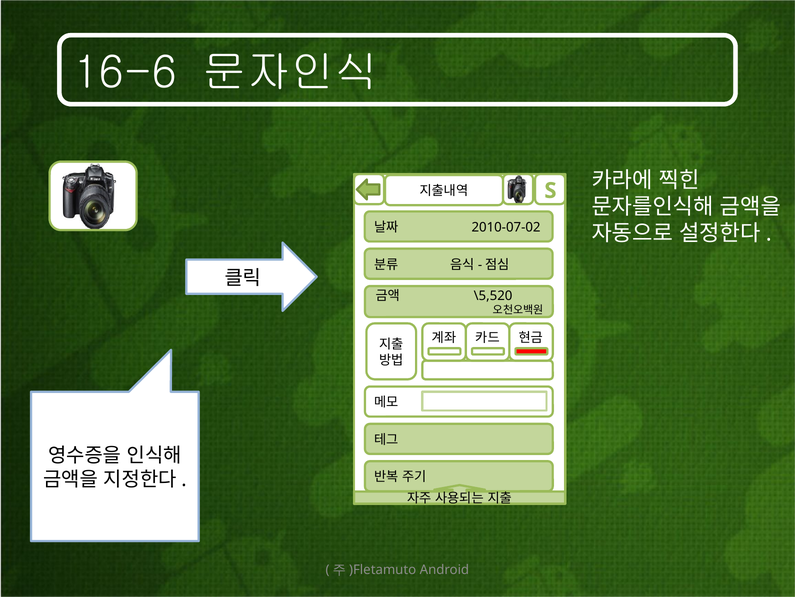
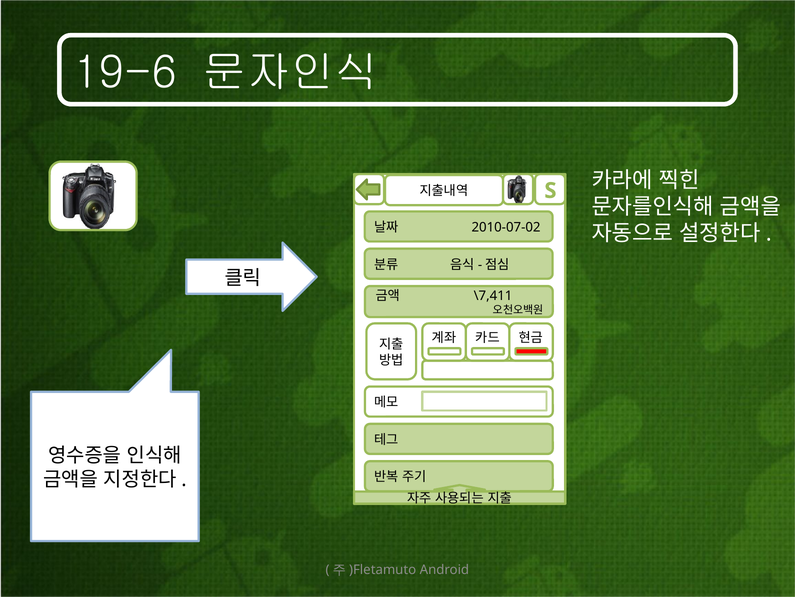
16-6: 16-6 -> 19-6
\5,520: \5,520 -> \7,411
